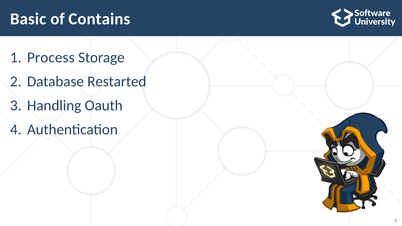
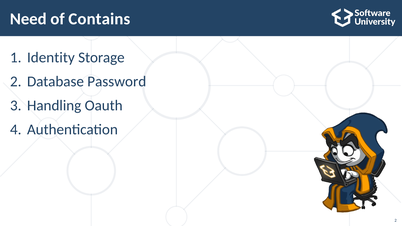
Basic: Basic -> Need
Process: Process -> Identity
Restarted: Restarted -> Password
